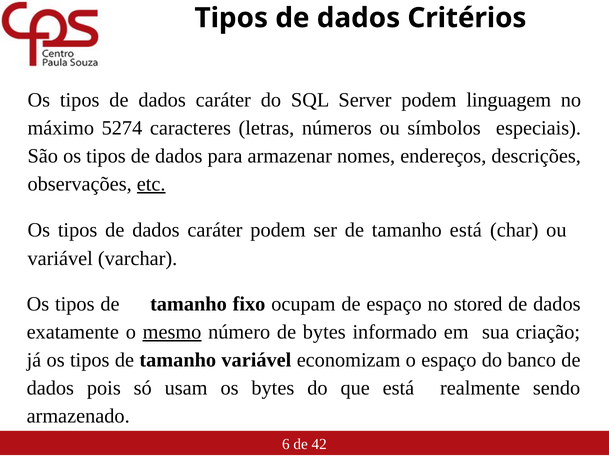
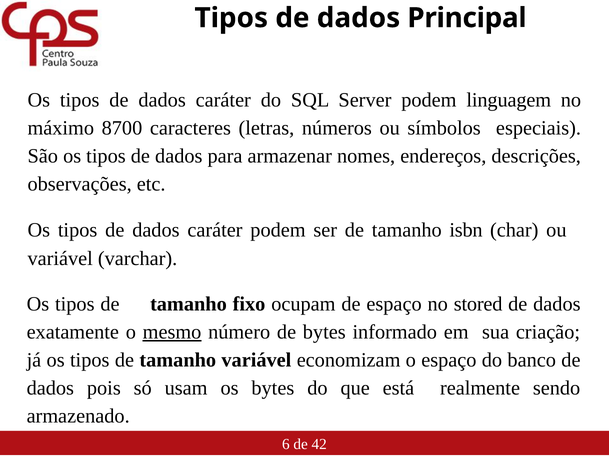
Critérios: Critérios -> Principal
5274: 5274 -> 8700
etc underline: present -> none
tamanho está: está -> isbn
